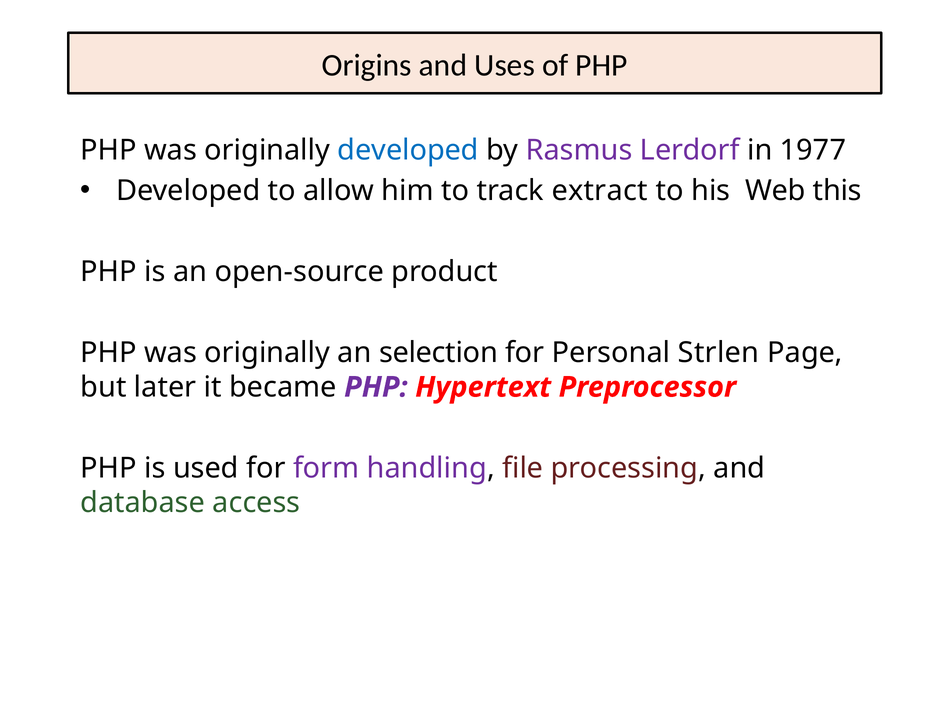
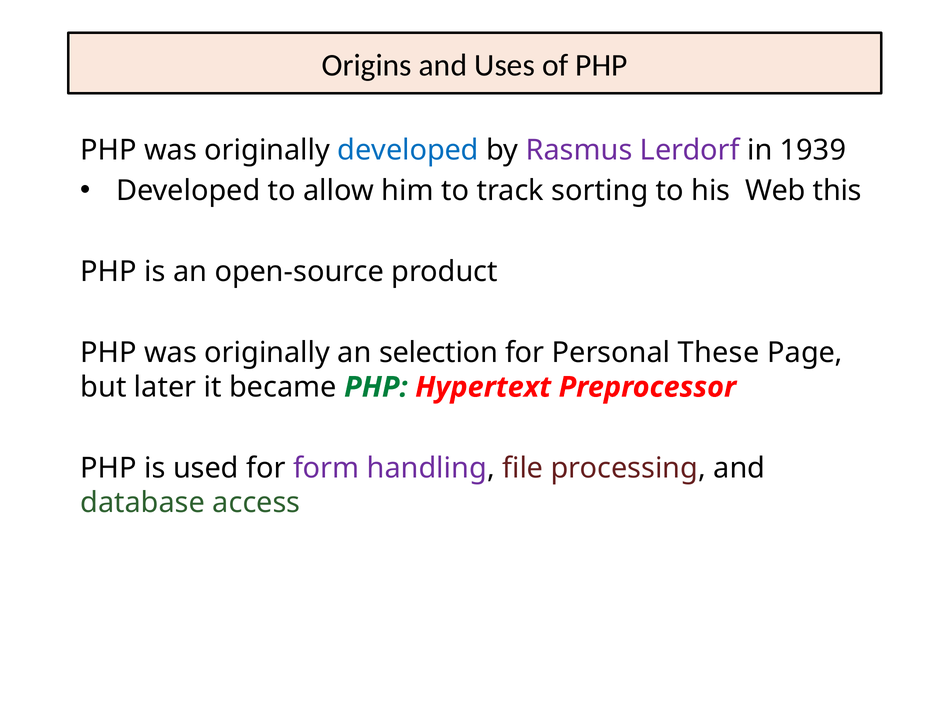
1977: 1977 -> 1939
extract: extract -> sorting
Strlen: Strlen -> These
PHP at (376, 387) colour: purple -> green
